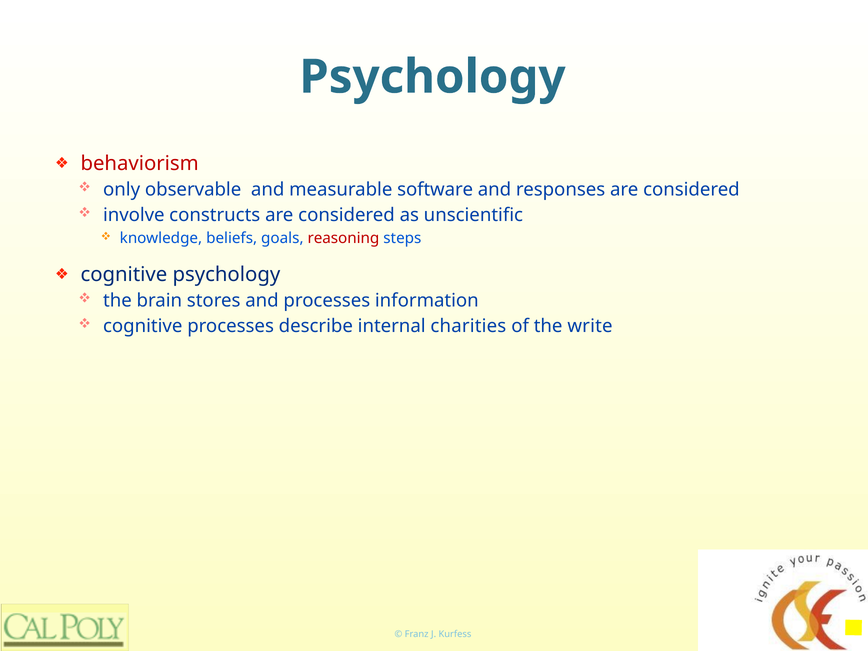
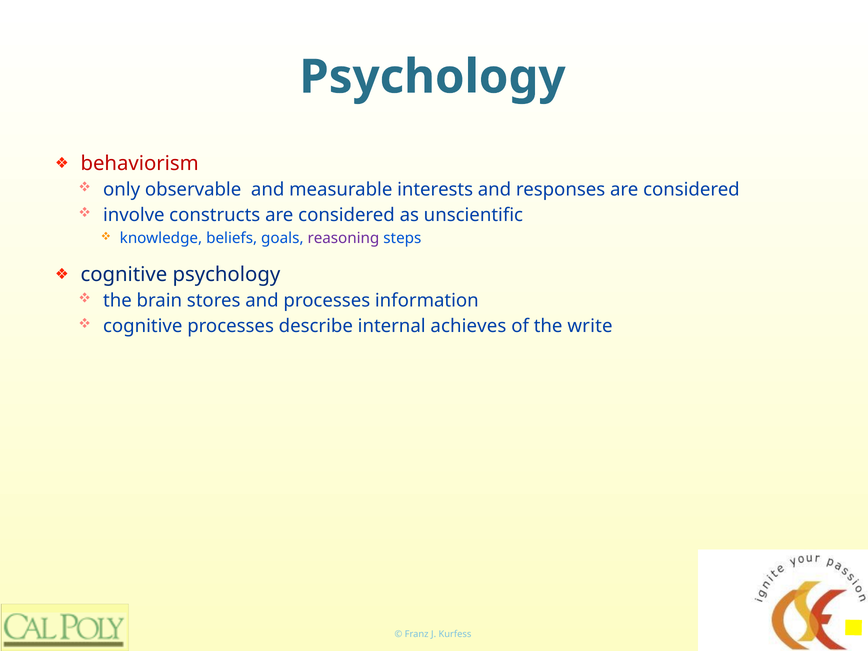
software: software -> interests
reasoning colour: red -> purple
charities: charities -> achieves
